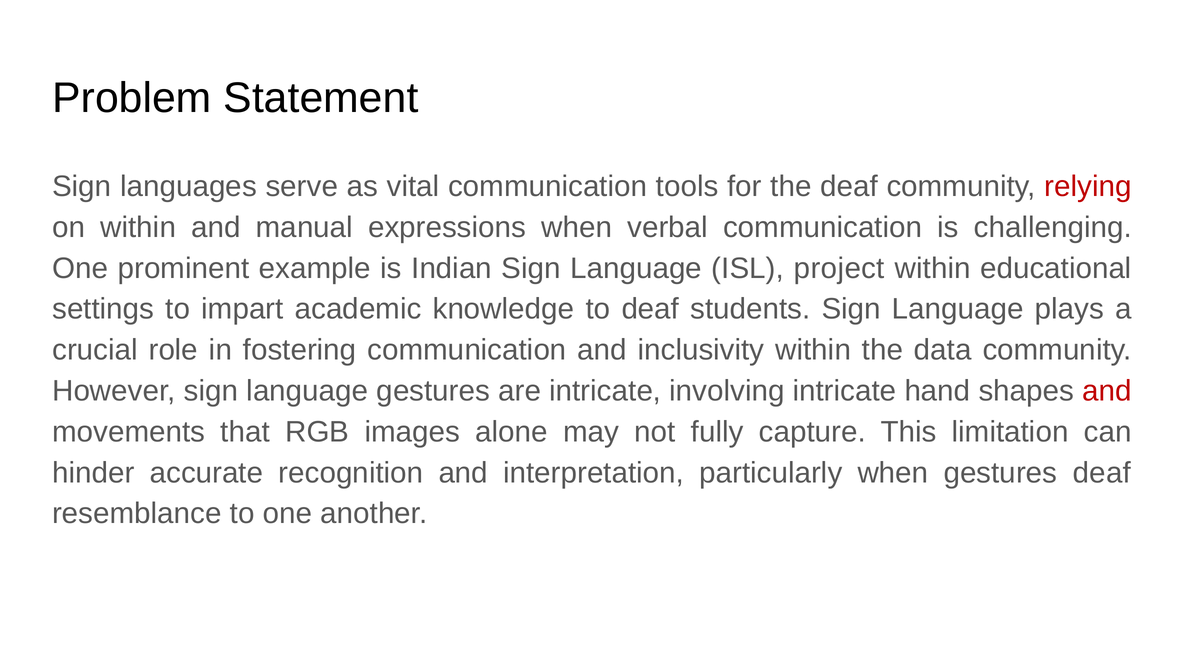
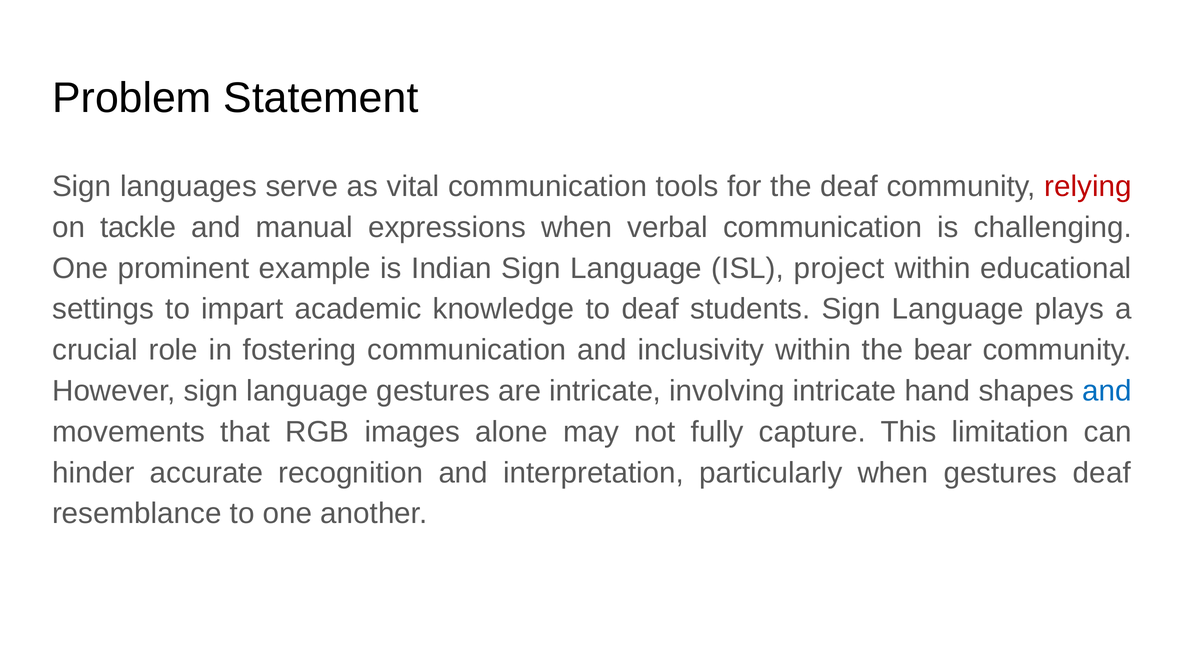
on within: within -> tackle
data: data -> bear
and at (1107, 391) colour: red -> blue
